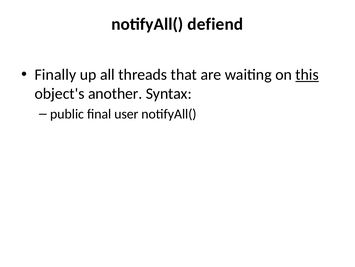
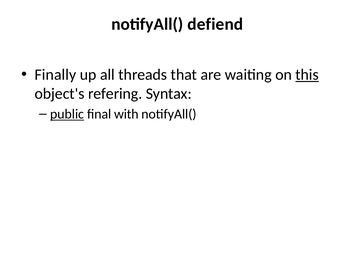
another: another -> refering
public underline: none -> present
user: user -> with
